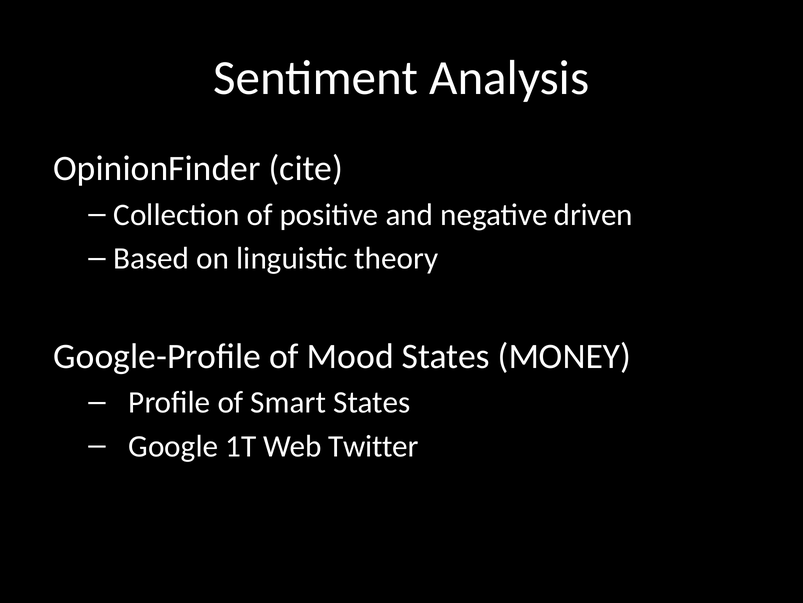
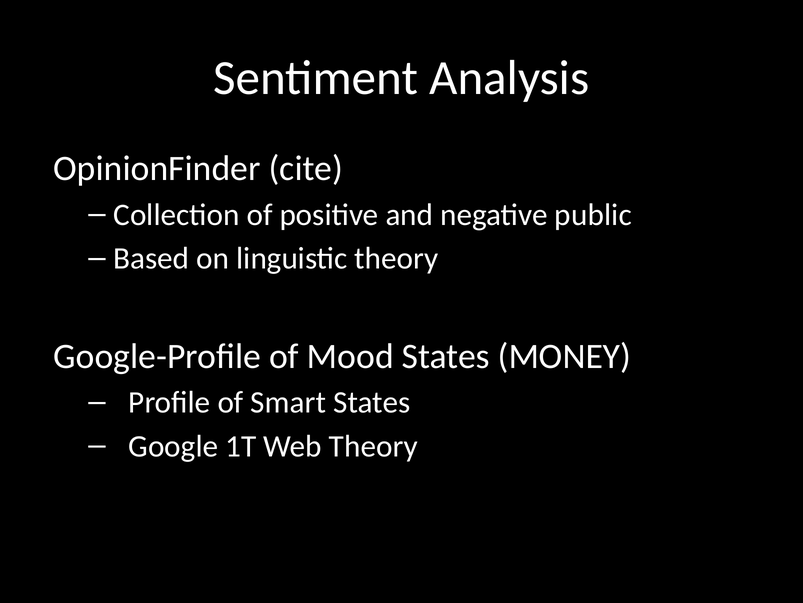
driven: driven -> public
Web Twitter: Twitter -> Theory
